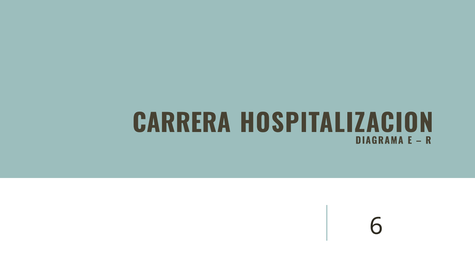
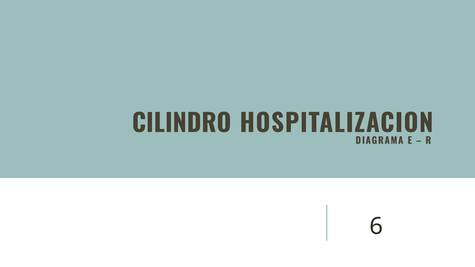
CARRERA: CARRERA -> CILINDRO
